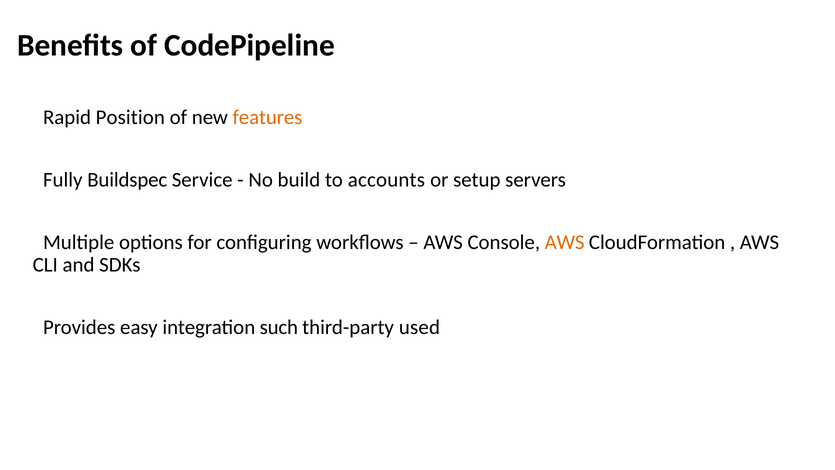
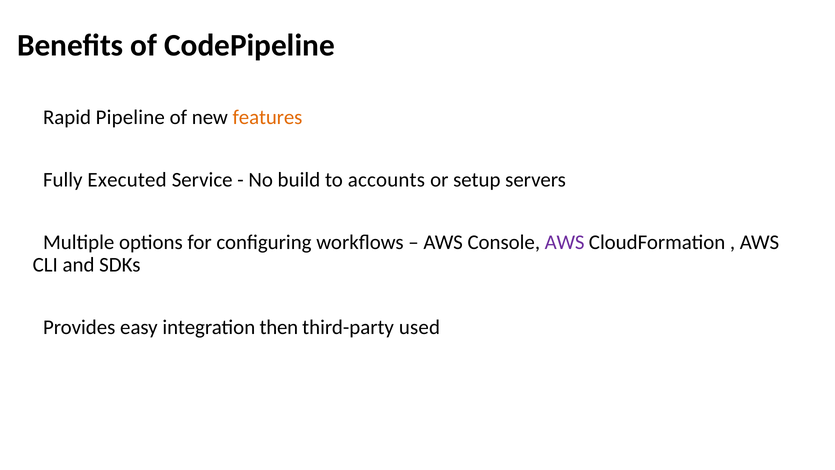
Position: Position -> Pipeline
Buildspec: Buildspec -> Executed
AWS at (565, 242) colour: orange -> purple
such: such -> then
